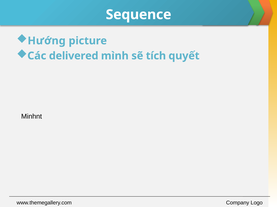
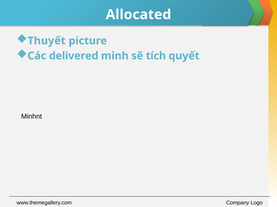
Sequence: Sequence -> Allocated
Hướng: Hướng -> Thuyết
